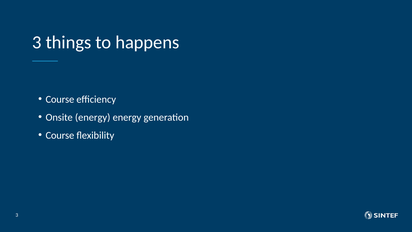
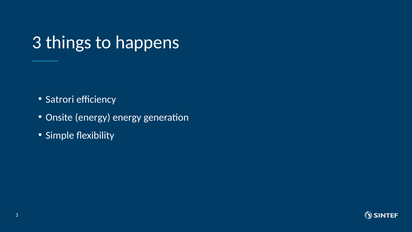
Course at (60, 99): Course -> Satrori
Course at (60, 135): Course -> Simple
